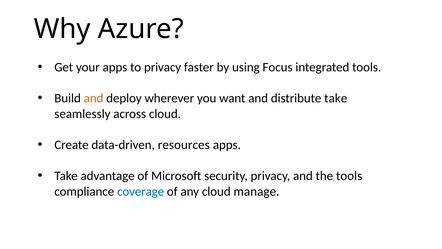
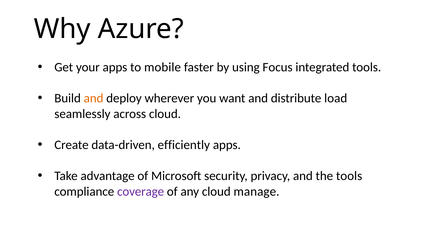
to privacy: privacy -> mobile
distribute take: take -> load
resources: resources -> efficiently
coverage colour: blue -> purple
